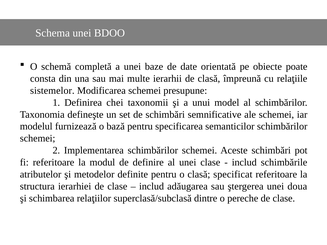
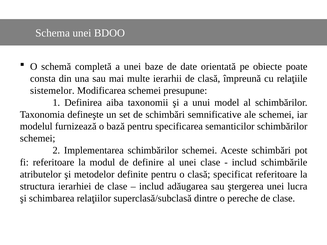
chei: chei -> aiba
doua: doua -> lucra
